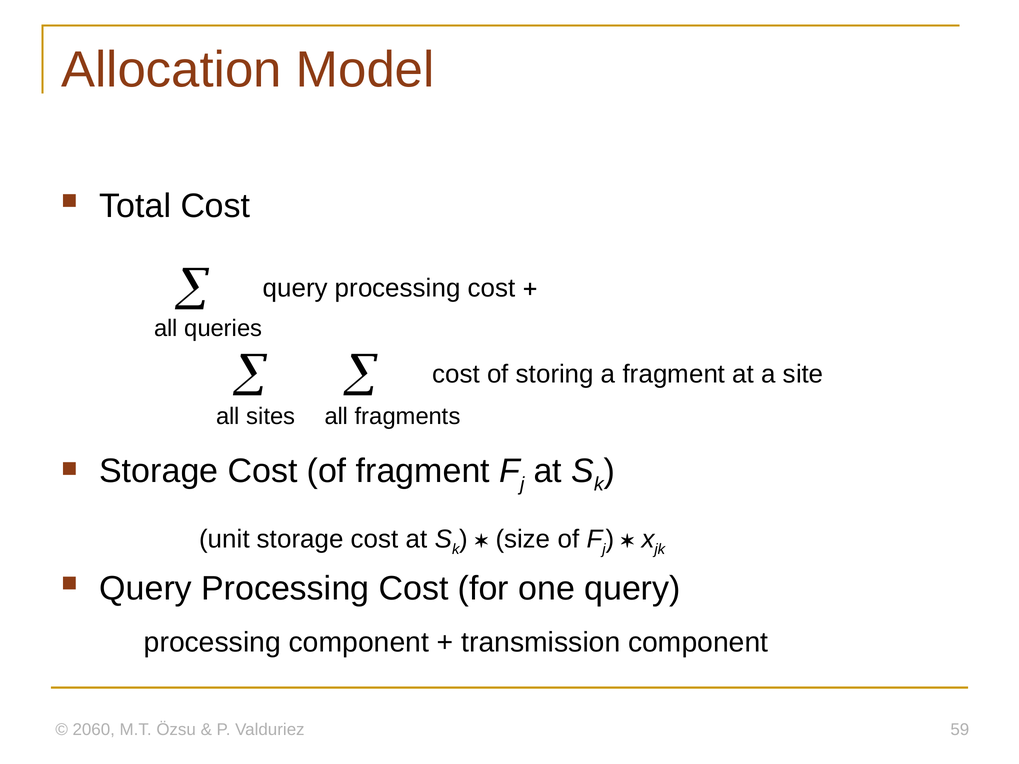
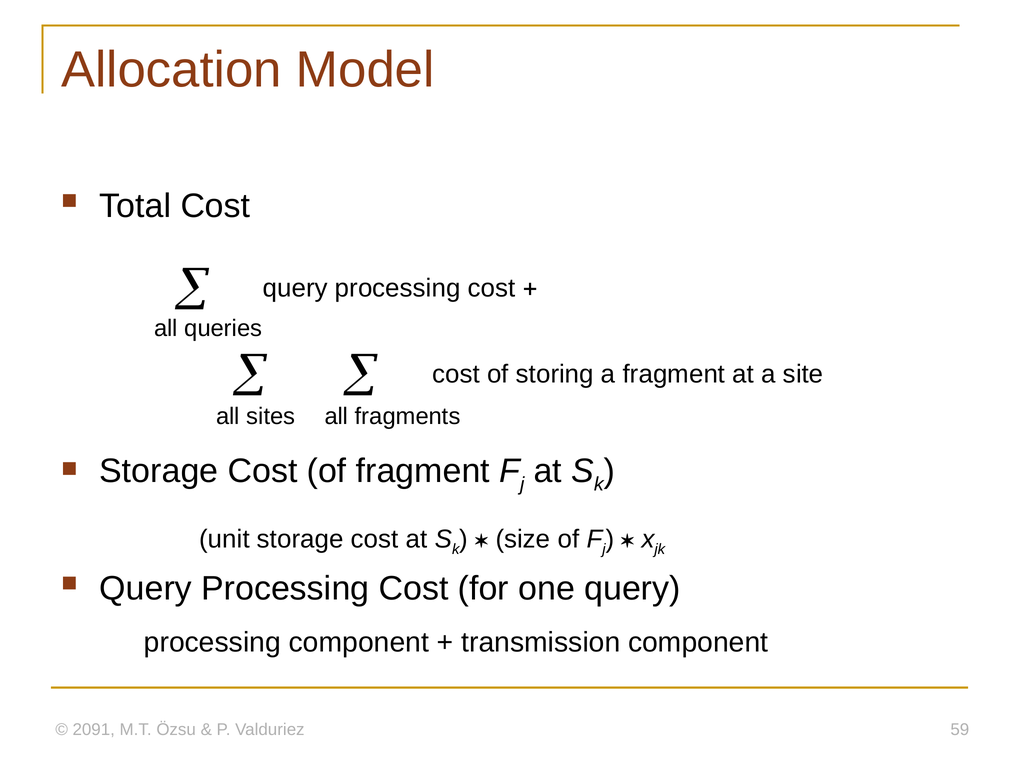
2060: 2060 -> 2091
